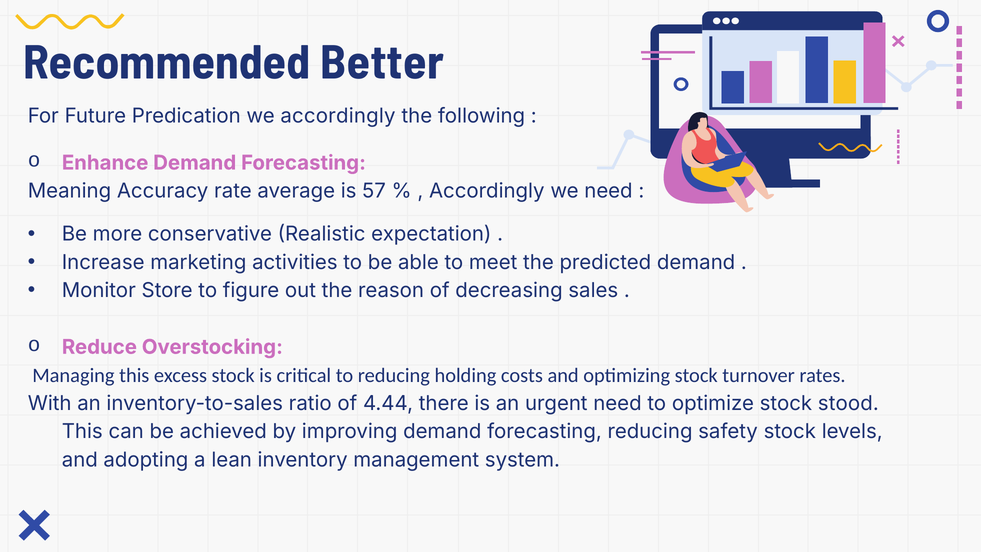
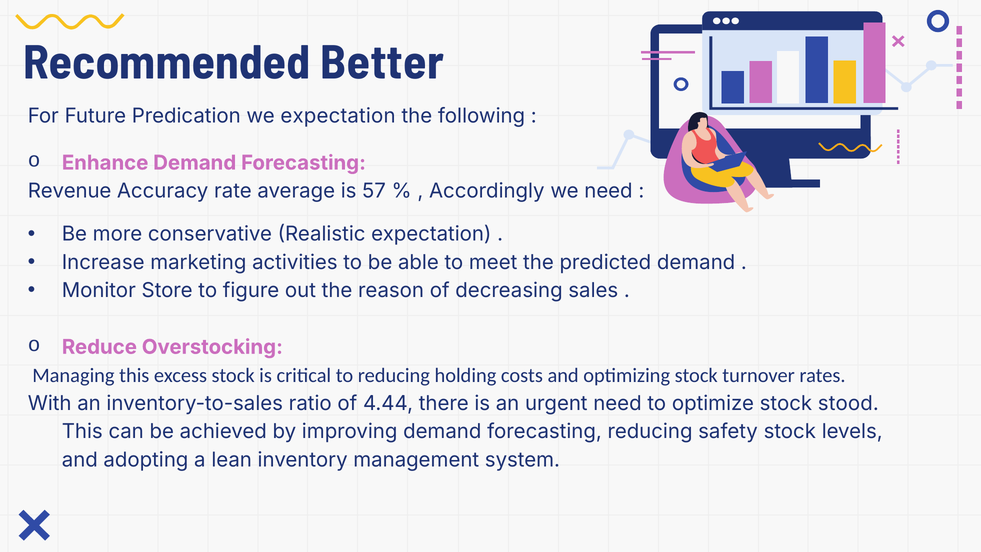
we accordingly: accordingly -> expectation
Meaning: Meaning -> Revenue
